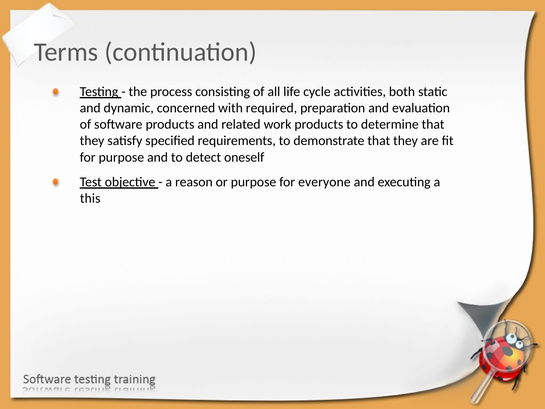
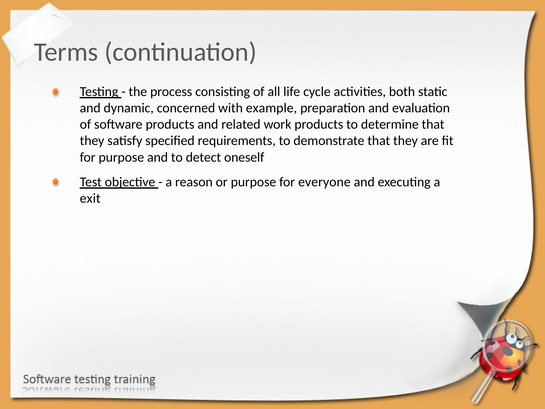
required: required -> example
this: this -> exit
